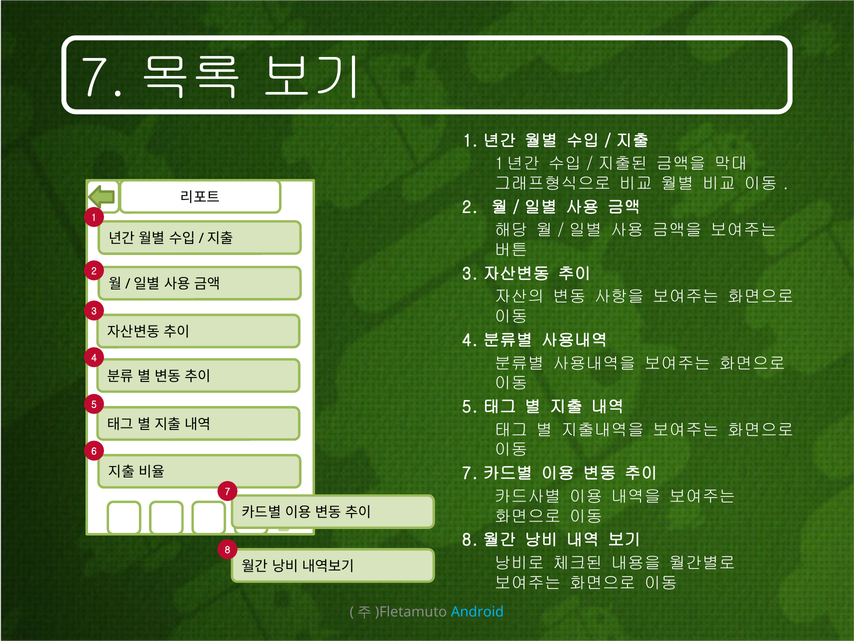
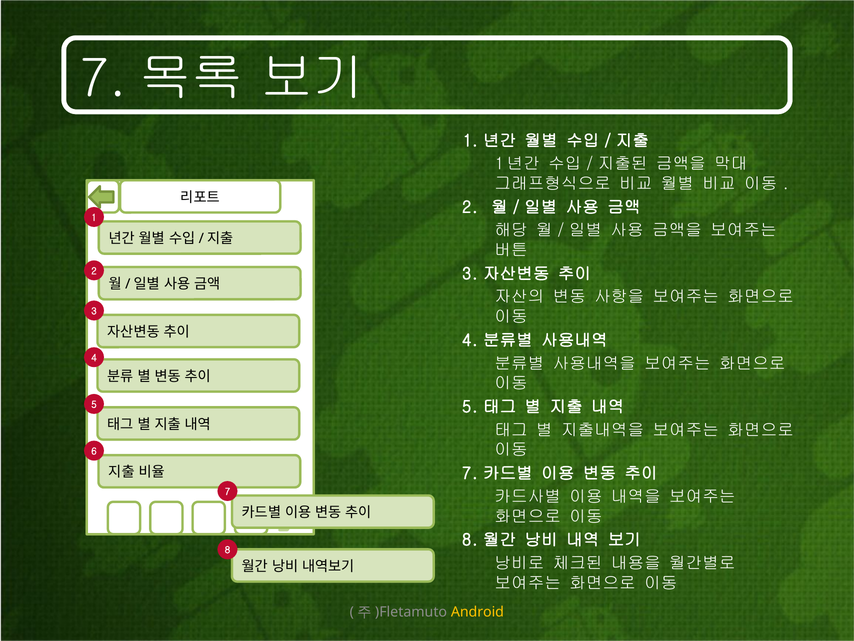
Android colour: light blue -> yellow
